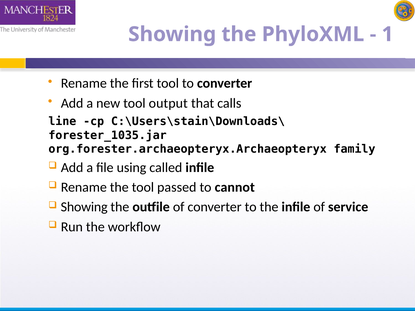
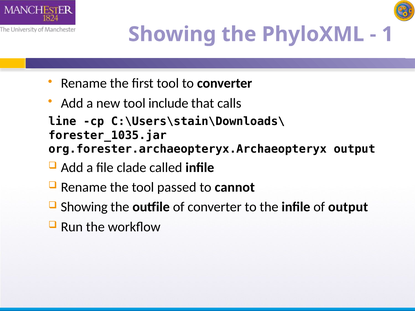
output: output -> include
org.forester.archaeopteryx.Archaeopteryx family: family -> output
using: using -> clade
of service: service -> output
